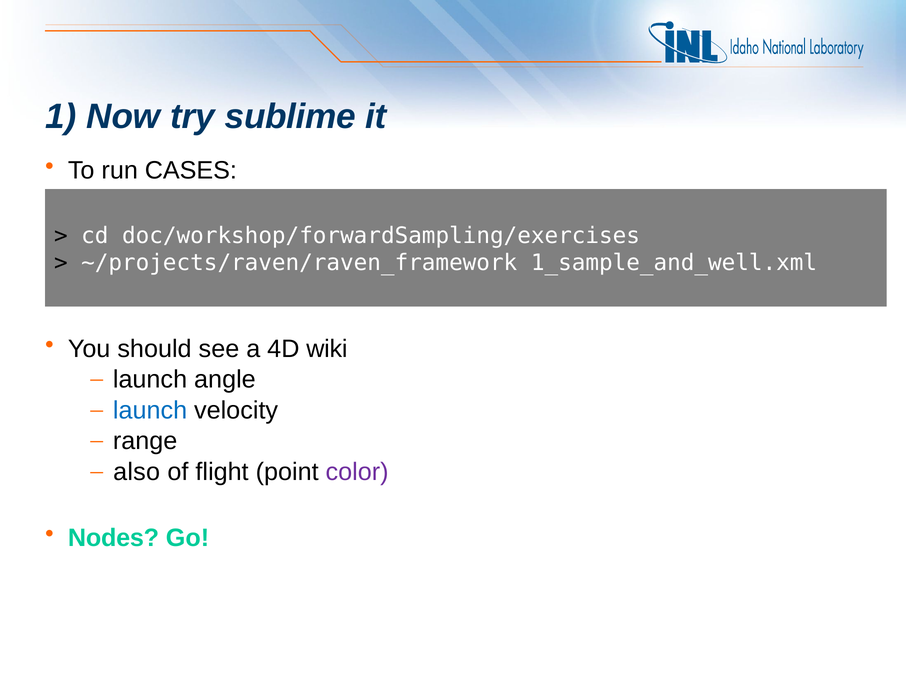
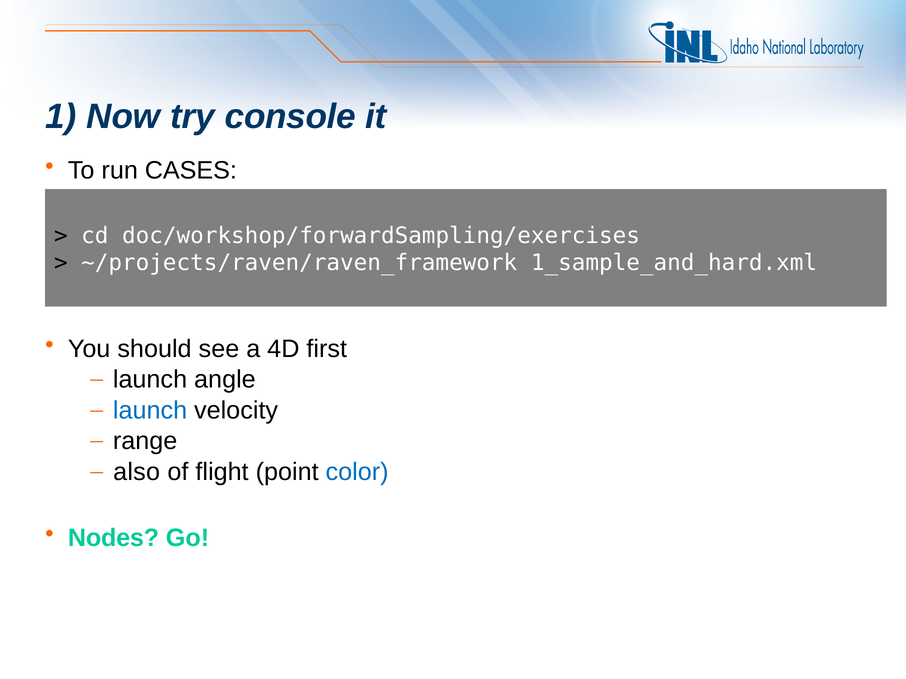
sublime: sublime -> console
1_sample_and_well.xml: 1_sample_and_well.xml -> 1_sample_and_hard.xml
wiki: wiki -> first
color colour: purple -> blue
